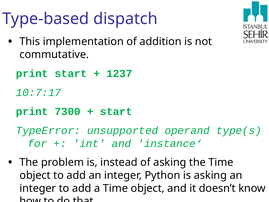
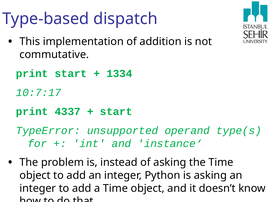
1237: 1237 -> 1334
7300: 7300 -> 4337
